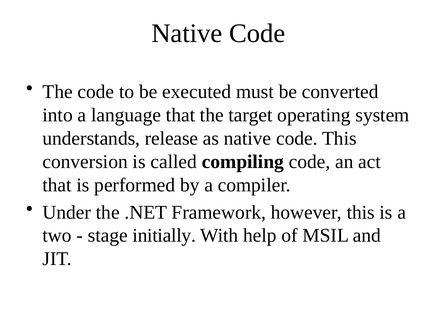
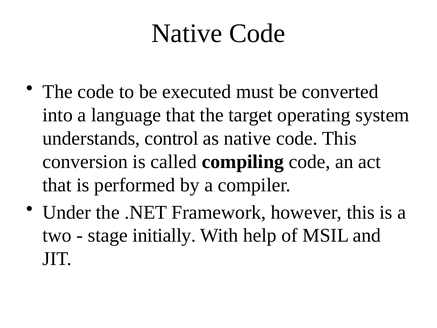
release: release -> control
